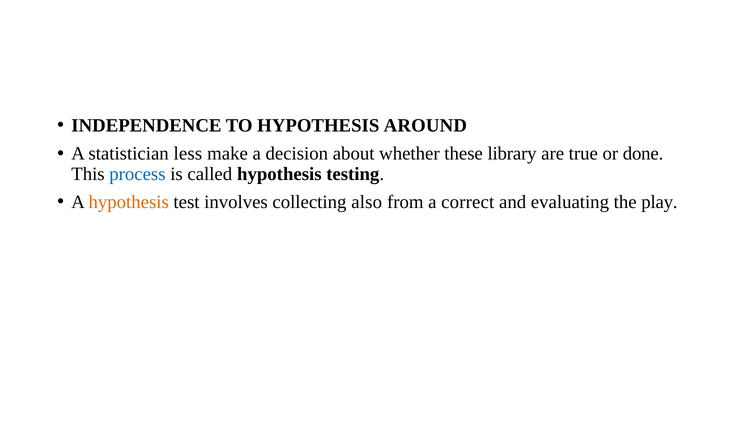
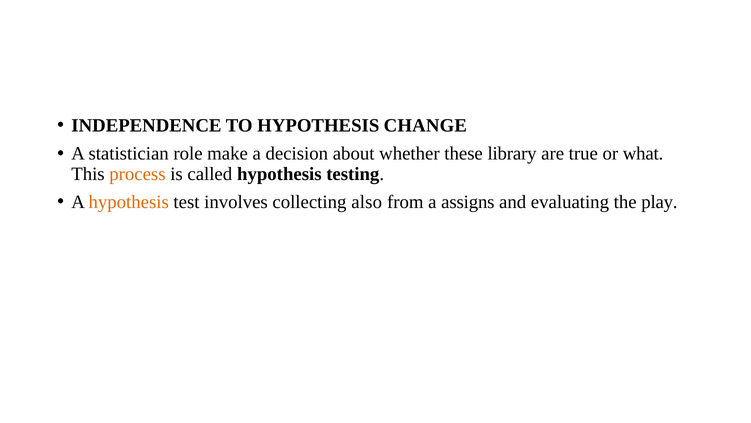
AROUND: AROUND -> CHANGE
less: less -> role
done: done -> what
process colour: blue -> orange
correct: correct -> assigns
